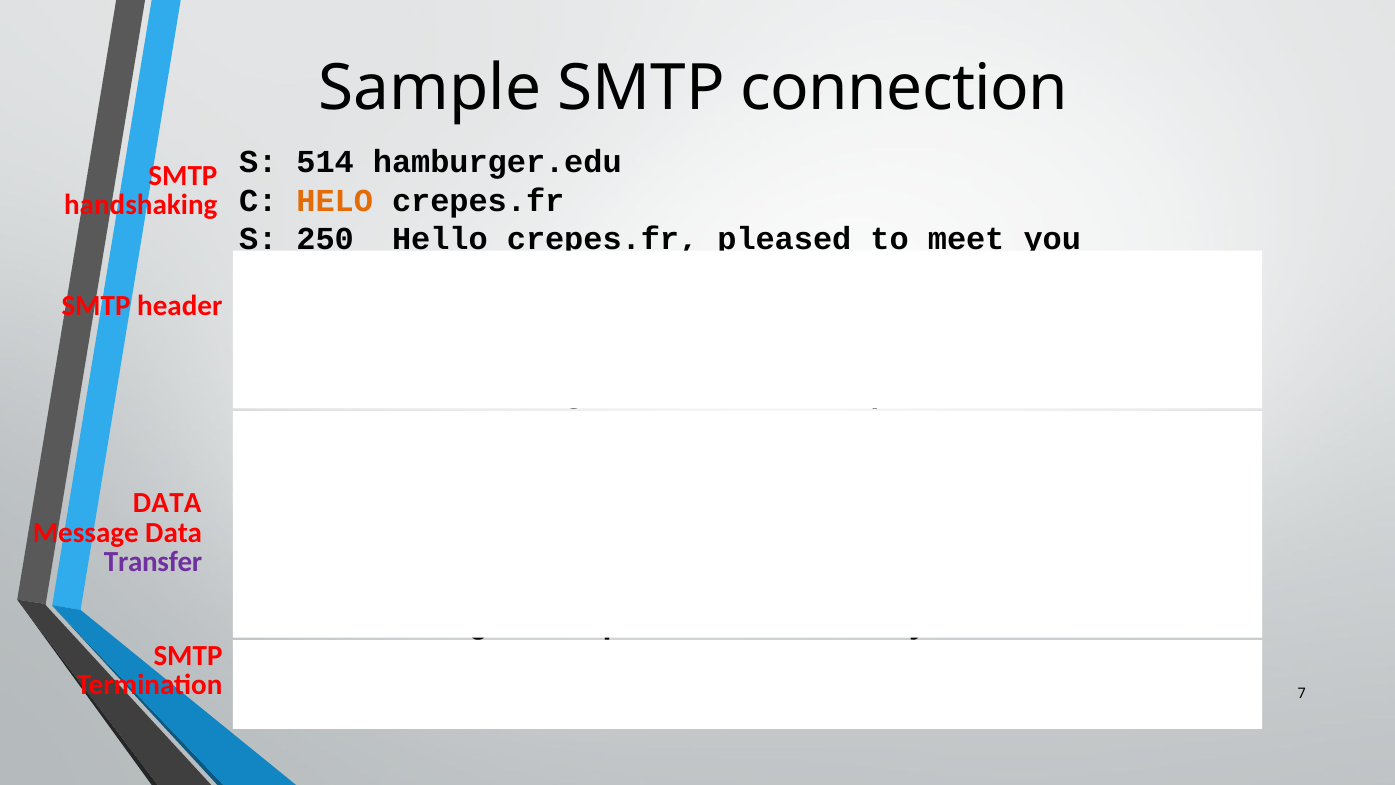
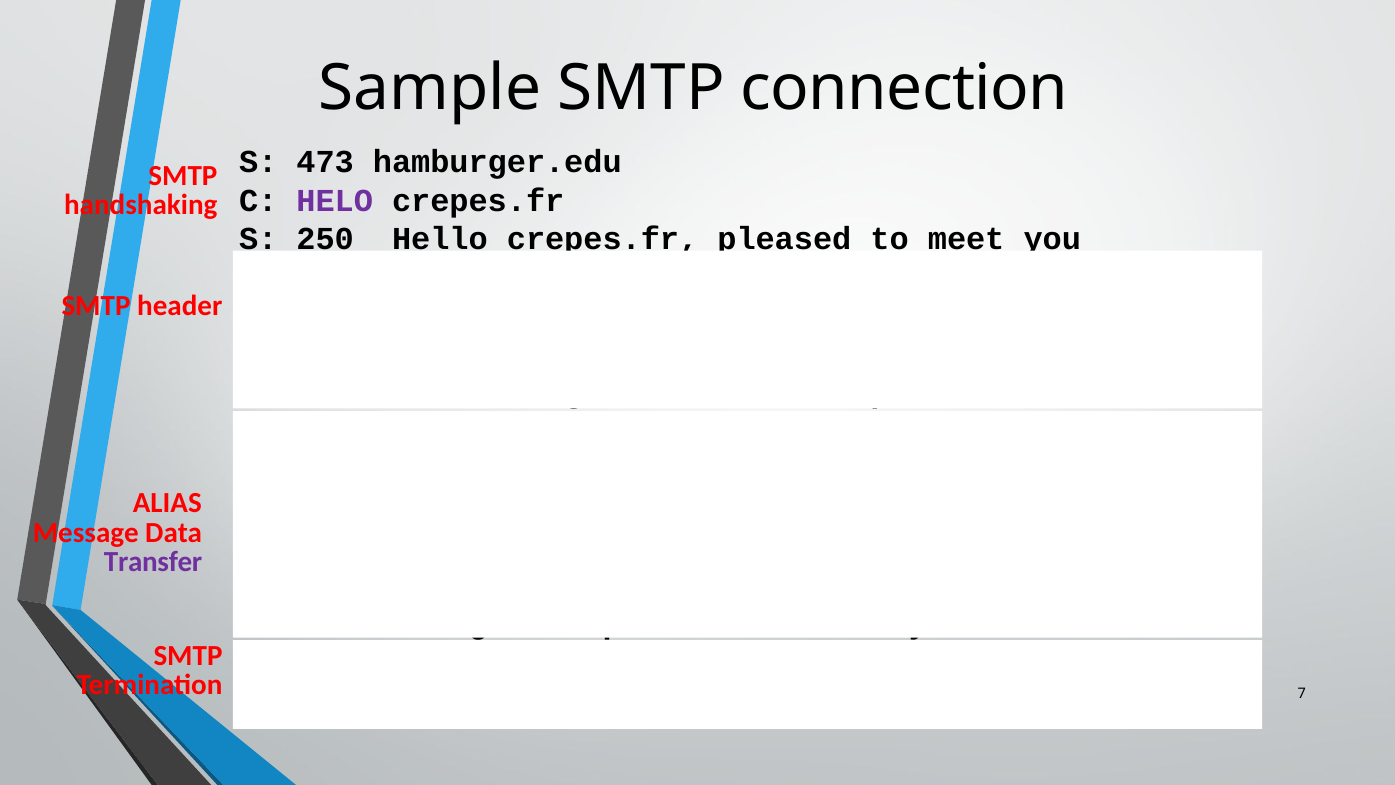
514: 514 -> 473
HELO colour: orange -> purple
DATA at (167, 503): DATA -> ALIAS
